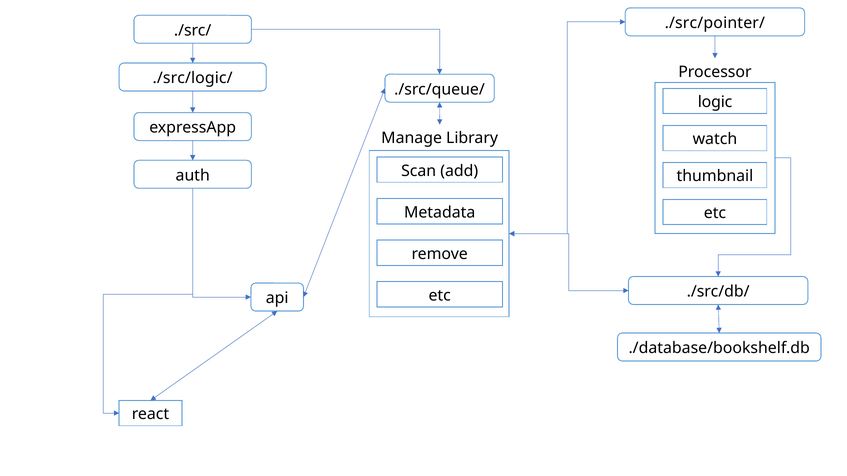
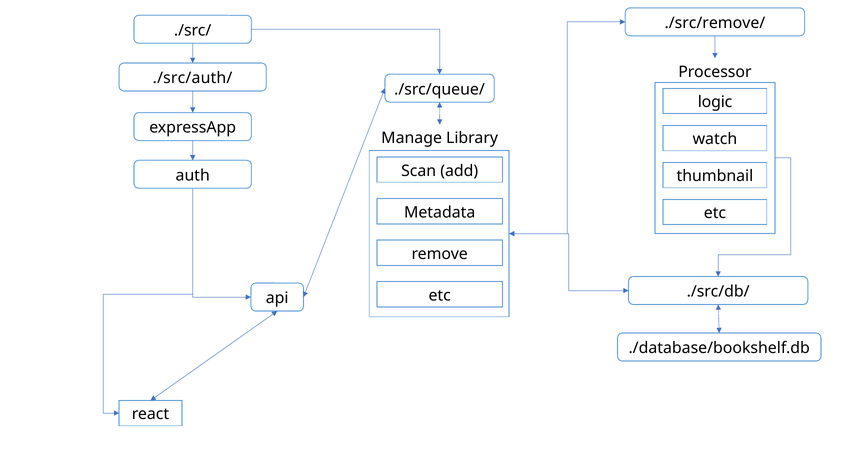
./src/pointer/: ./src/pointer/ -> ./src/remove/
./src/logic/: ./src/logic/ -> ./src/auth/
